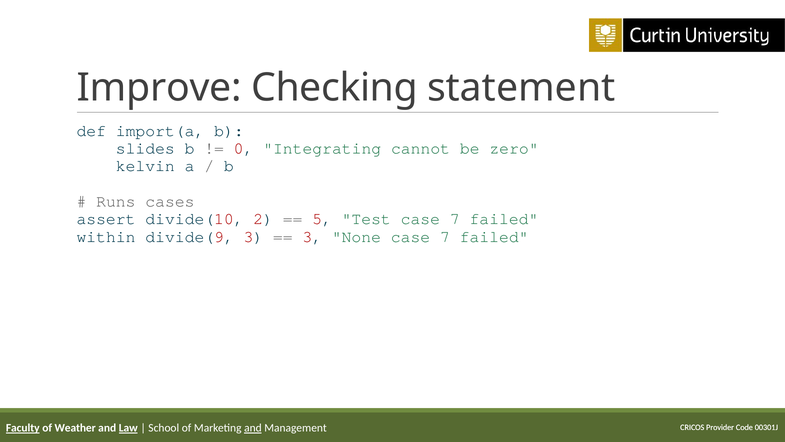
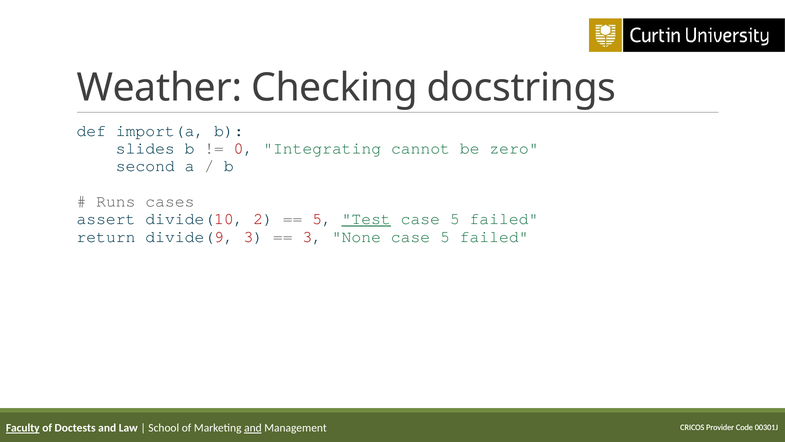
Improve: Improve -> Weather
statement: statement -> docstrings
kelvin: kelvin -> second
Test underline: none -> present
7 at (455, 219): 7 -> 5
within: within -> return
7 at (445, 236): 7 -> 5
Weather: Weather -> Doctests
Law underline: present -> none
